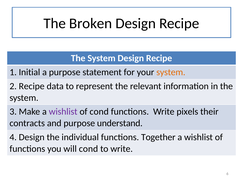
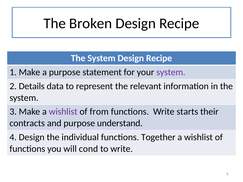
1 Initial: Initial -> Make
system at (171, 72) colour: orange -> purple
2 Recipe: Recipe -> Details
of cond: cond -> from
pixels: pixels -> starts
